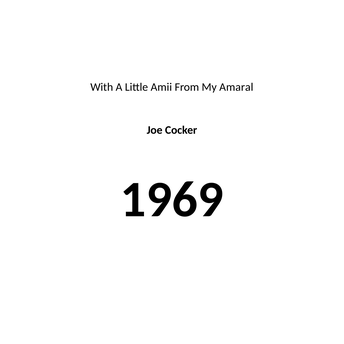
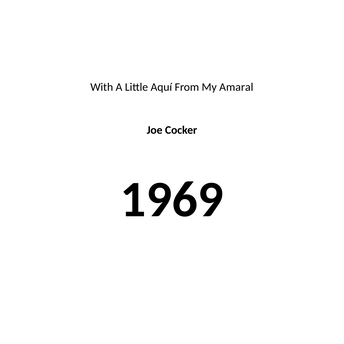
Amii: Amii -> Aquí
